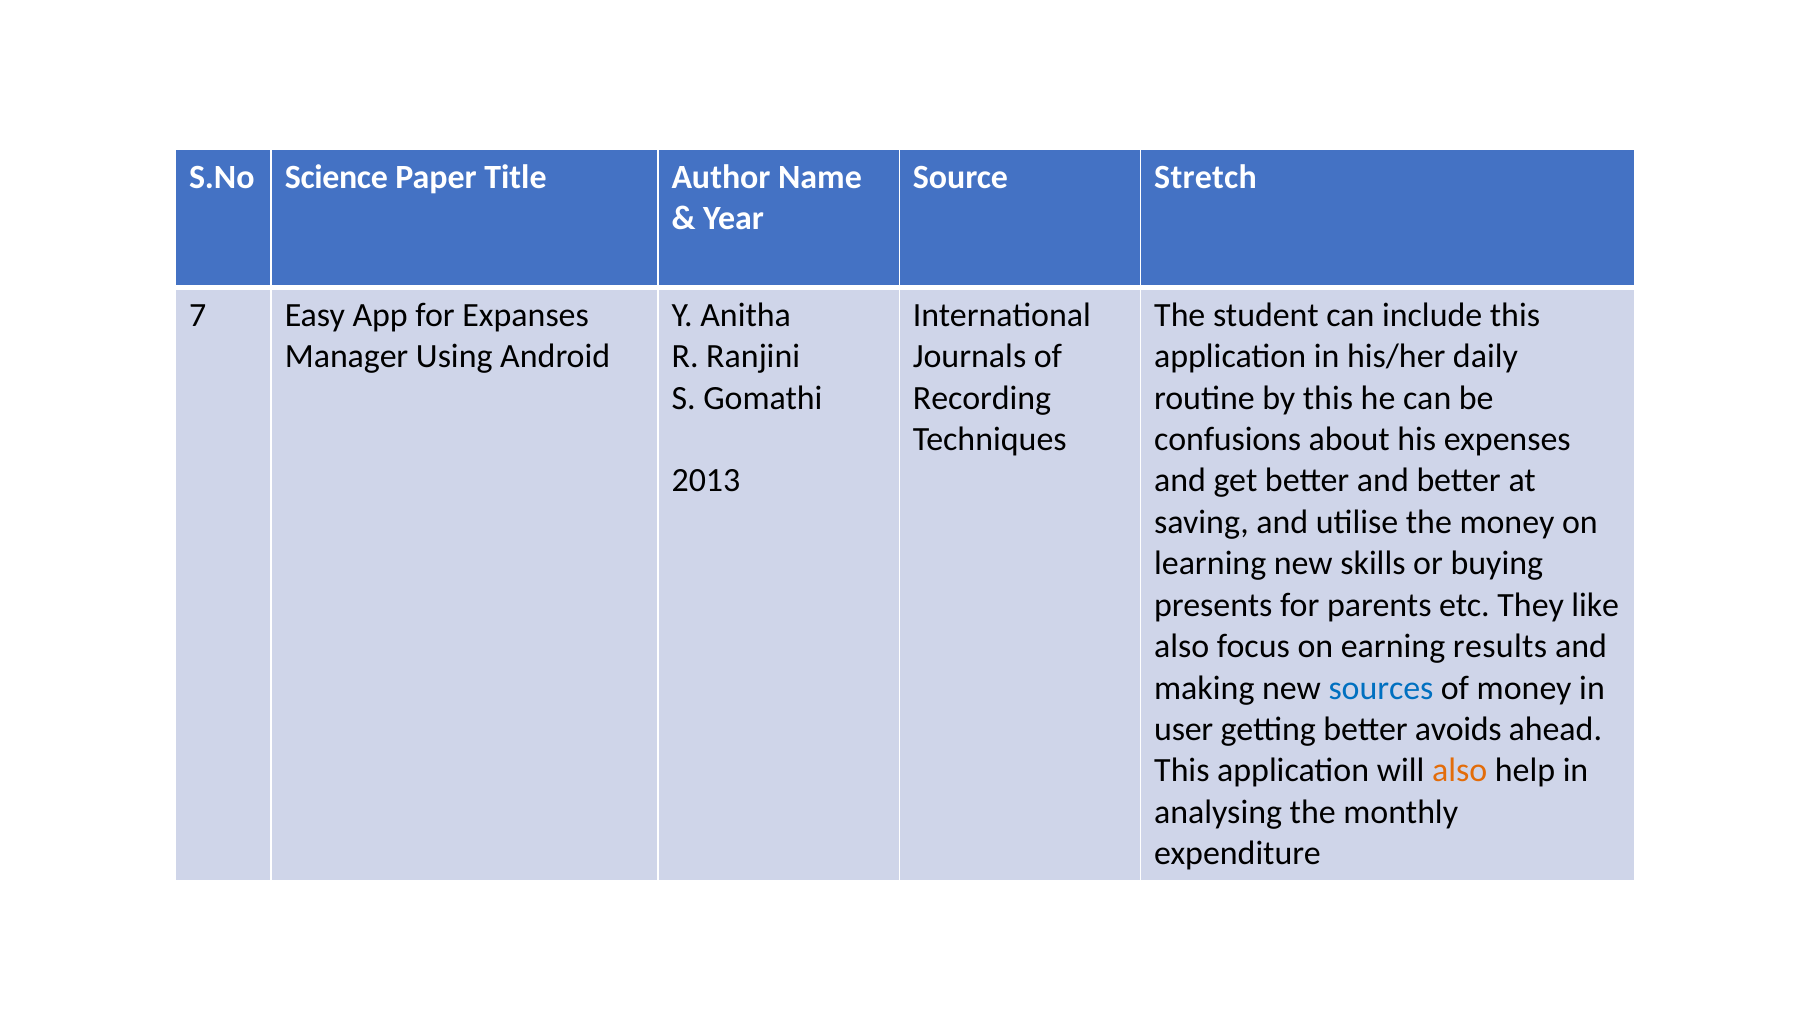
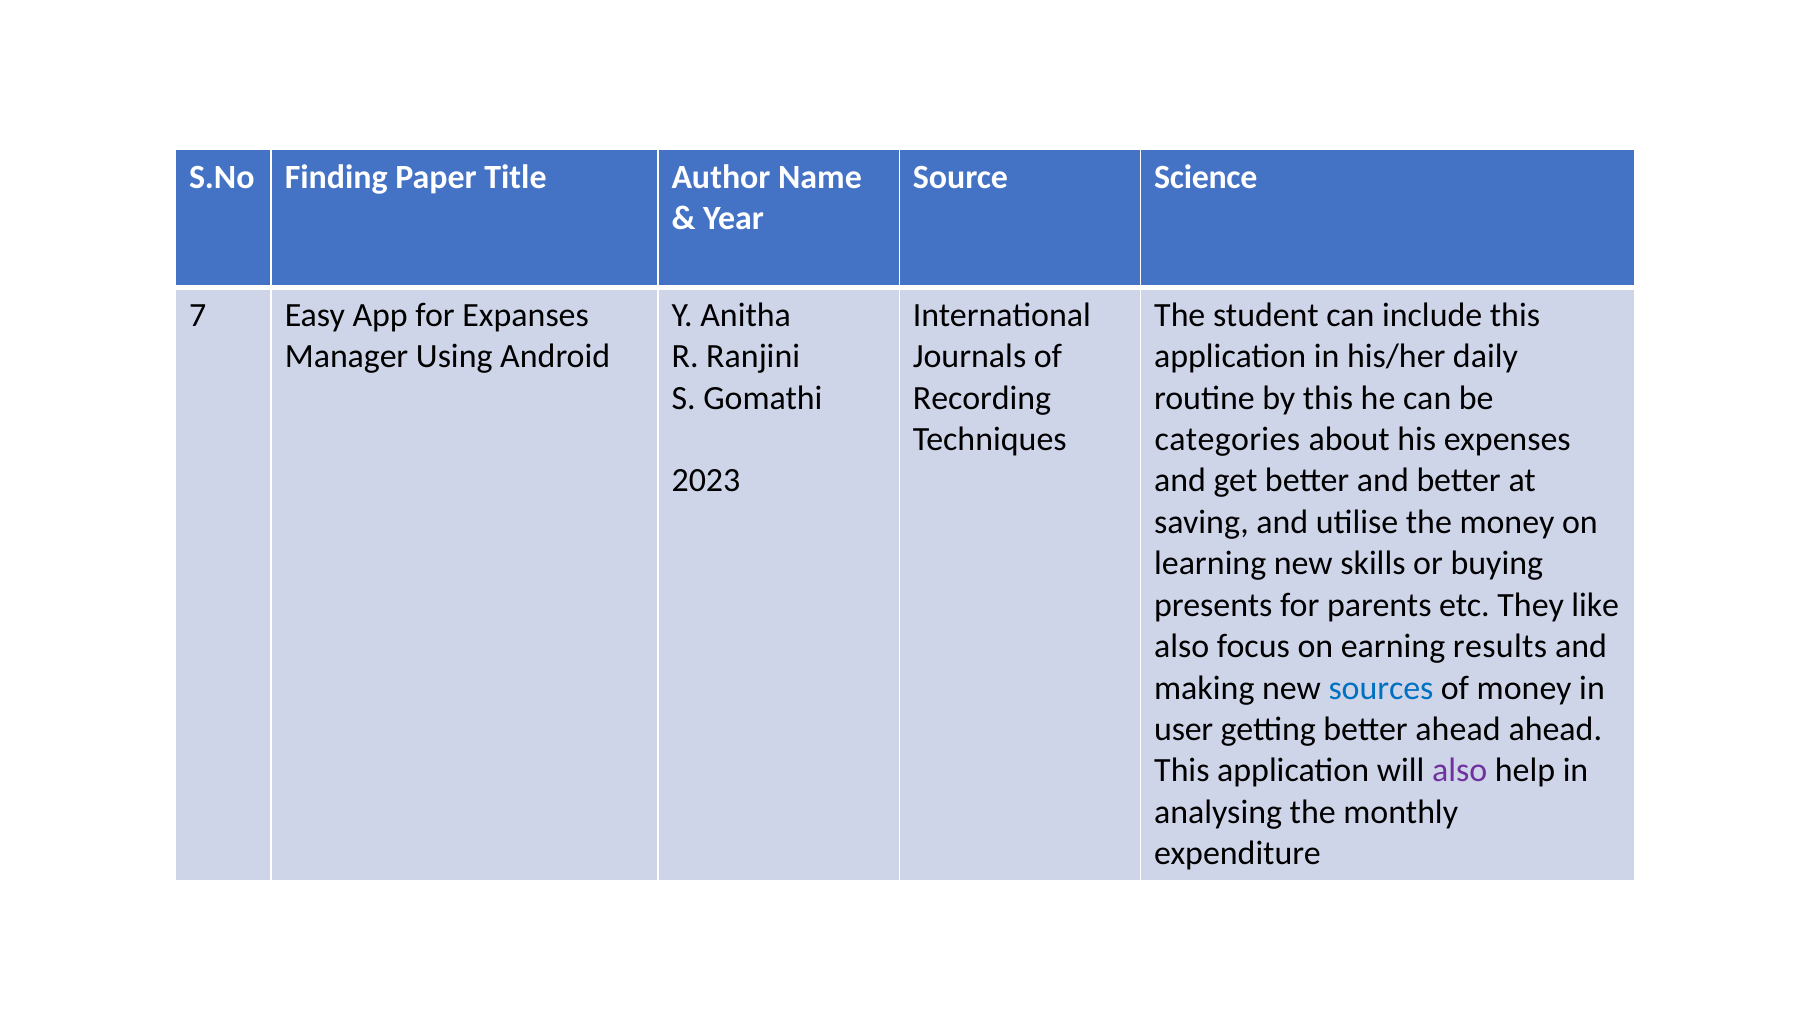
Science: Science -> Finding
Stretch: Stretch -> Science
confusions: confusions -> categories
2013: 2013 -> 2023
better avoids: avoids -> ahead
also at (1460, 771) colour: orange -> purple
